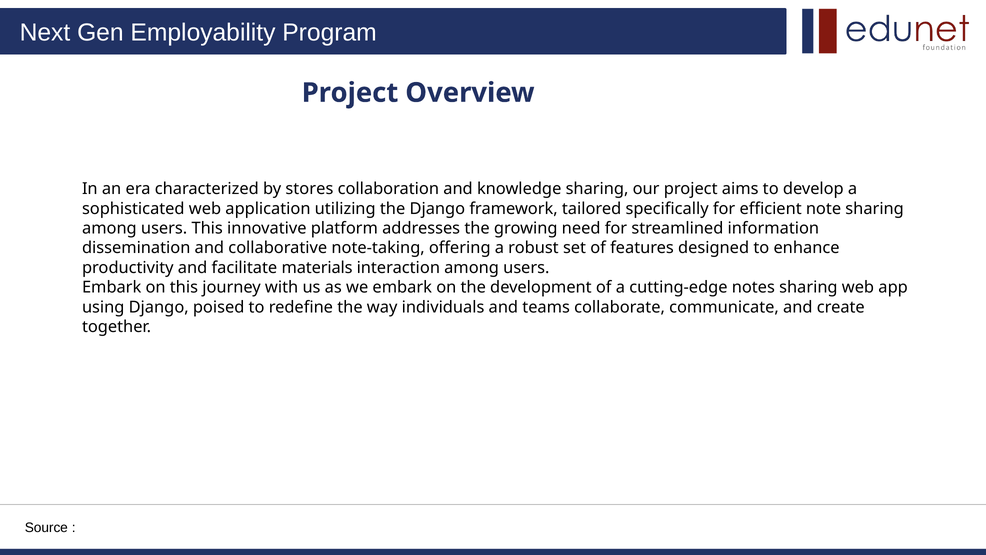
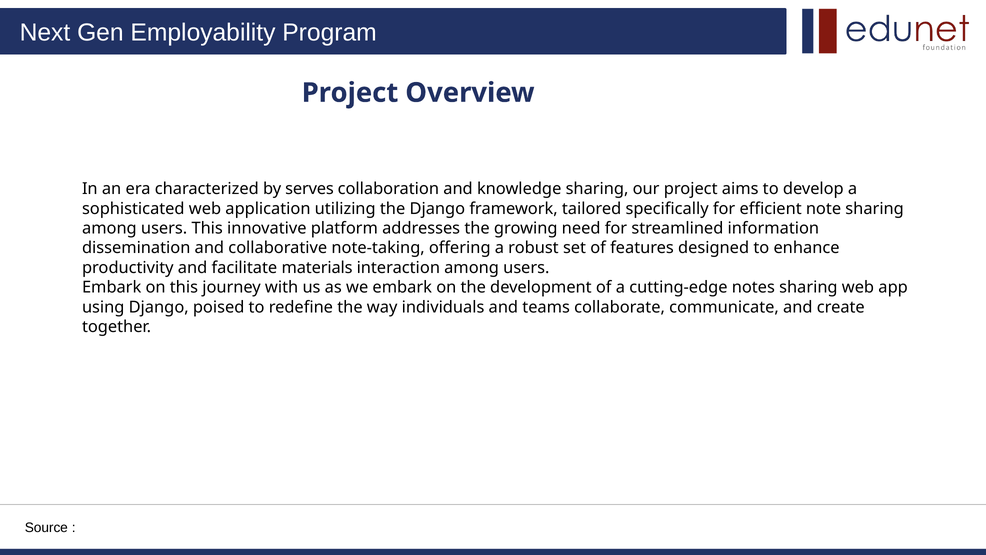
stores: stores -> serves
